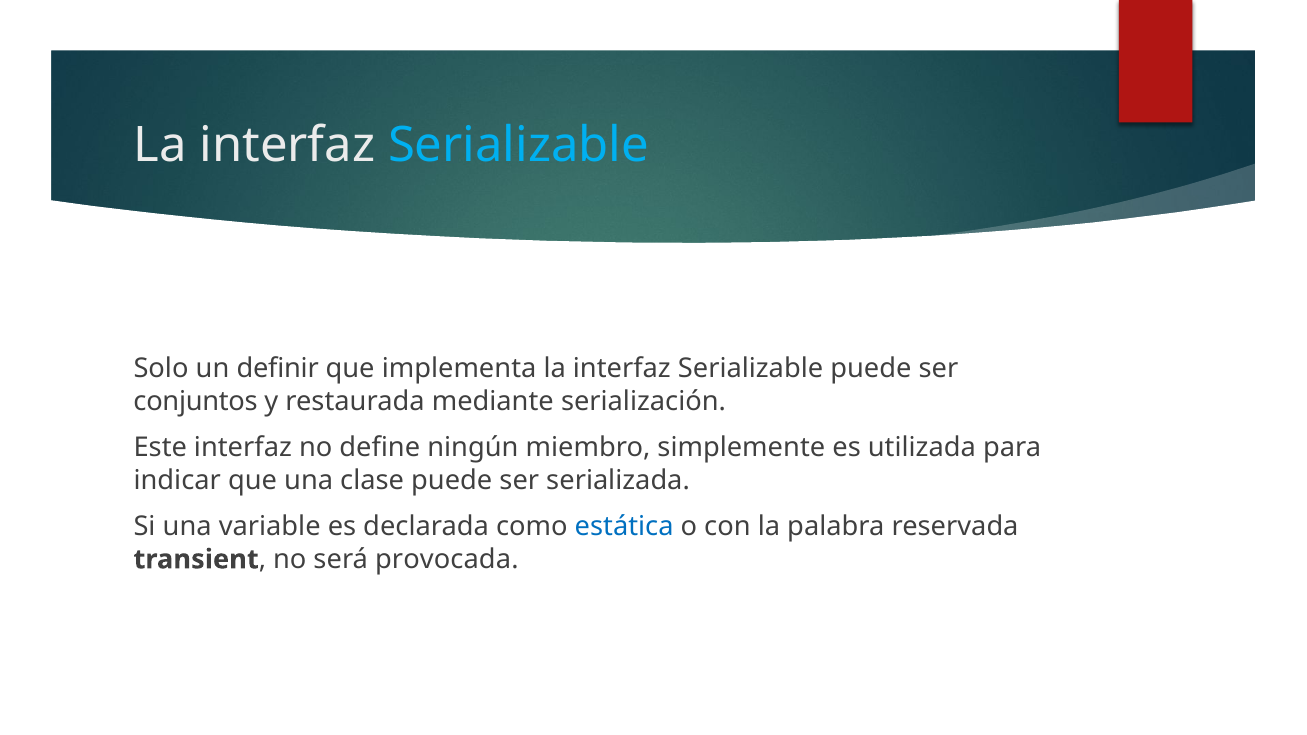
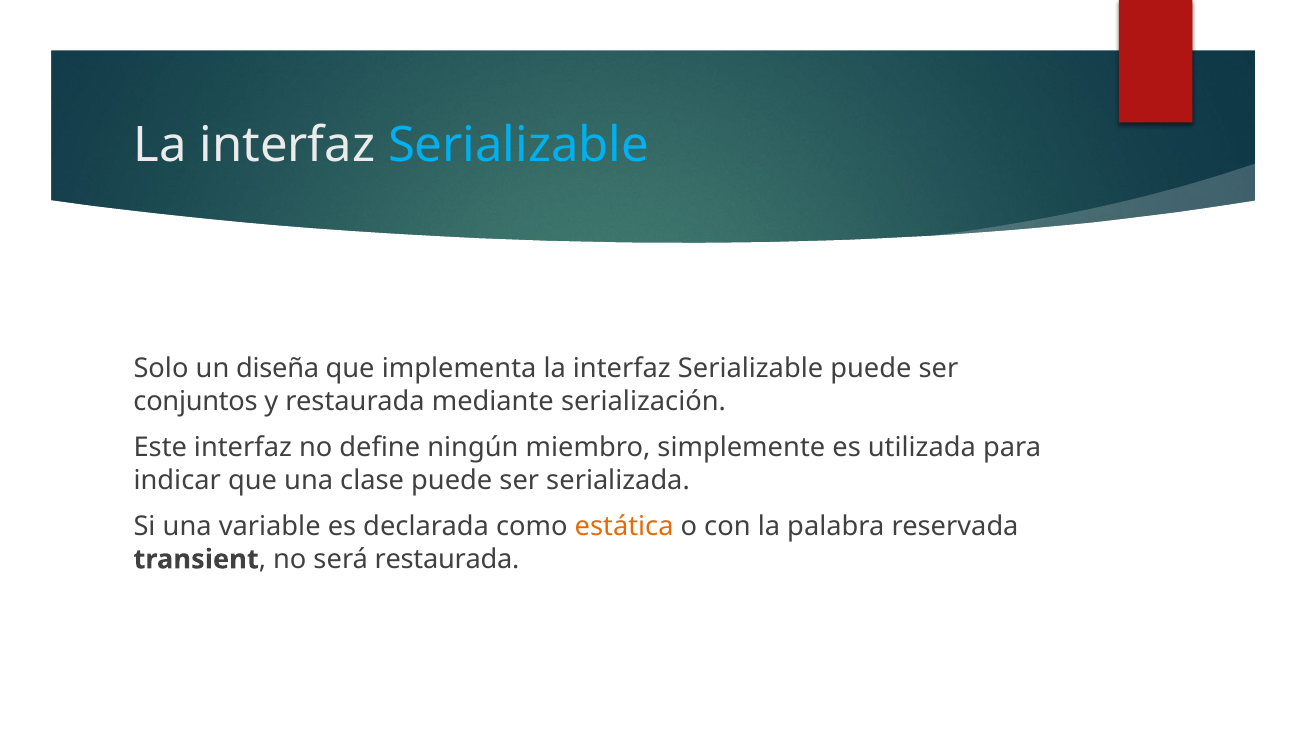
definir: definir -> diseña
estática colour: blue -> orange
será provocada: provocada -> restaurada
